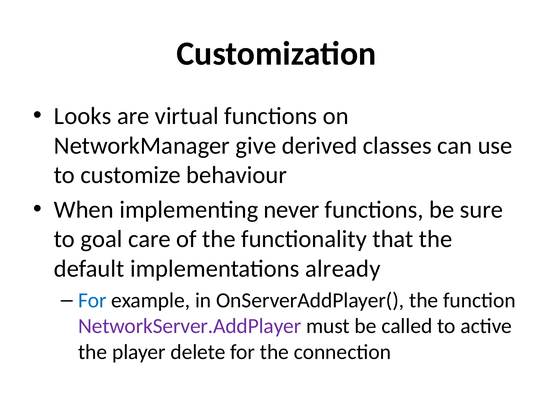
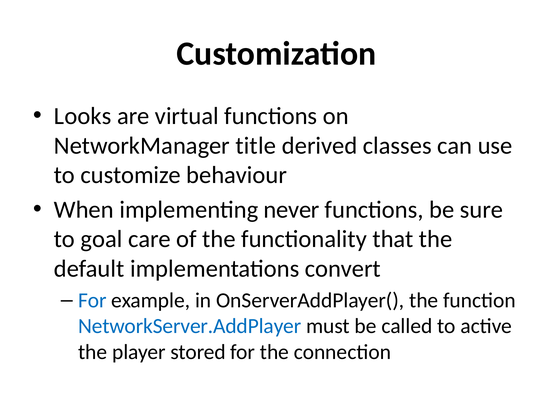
give: give -> title
already: already -> convert
NetworkServer.AddPlayer colour: purple -> blue
delete: delete -> stored
